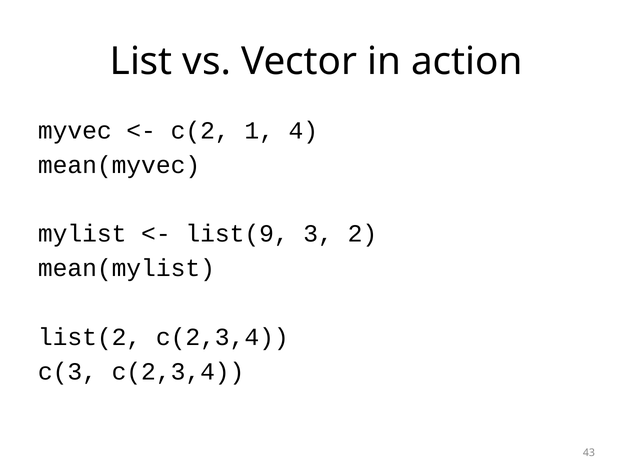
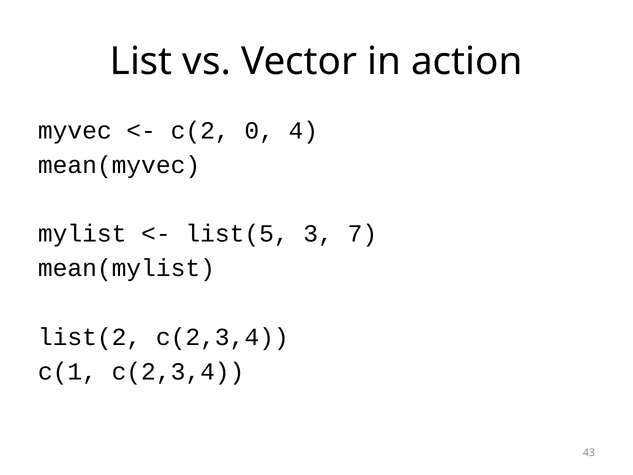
1: 1 -> 0
list(9: list(9 -> list(5
2: 2 -> 7
c(3: c(3 -> c(1
